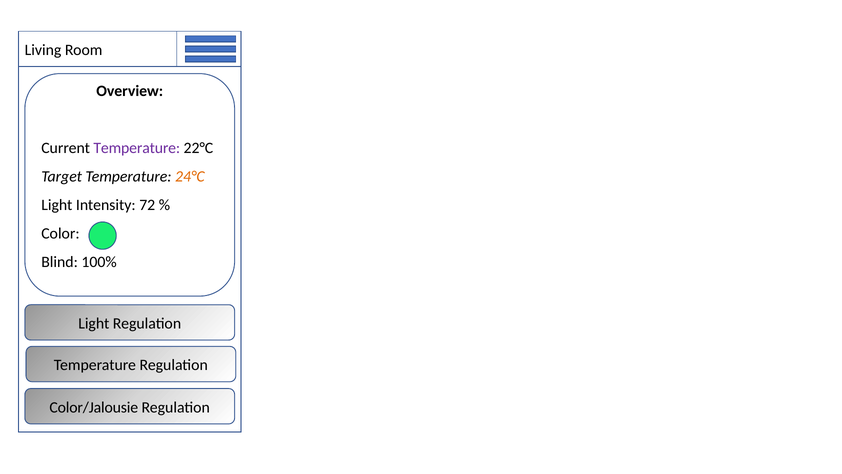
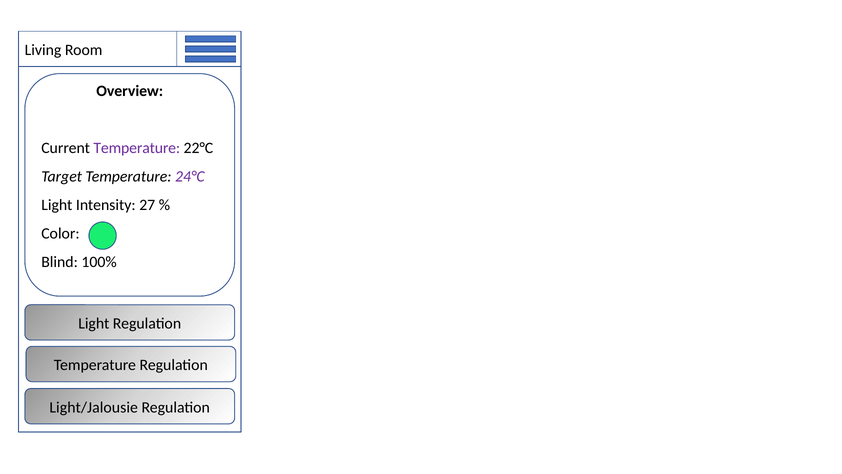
24°C colour: orange -> purple
72: 72 -> 27
Color/Jalousie: Color/Jalousie -> Light/Jalousie
